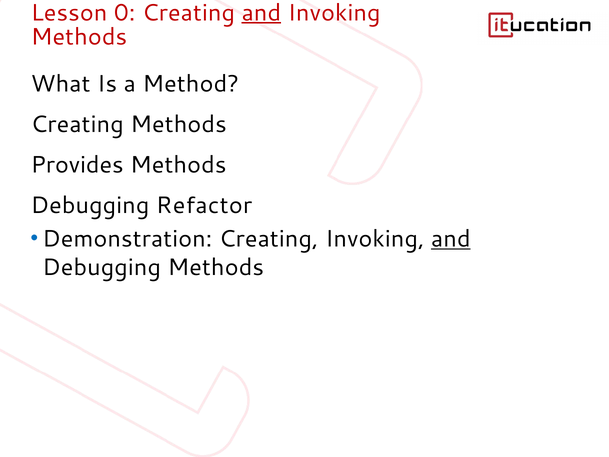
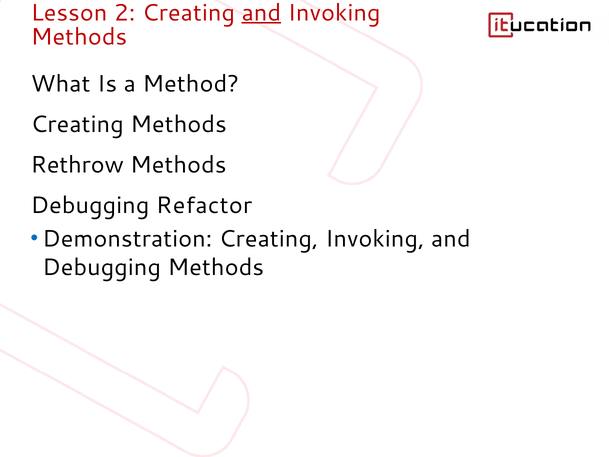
0: 0 -> 2
Provides: Provides -> Rethrow
and at (451, 239) underline: present -> none
